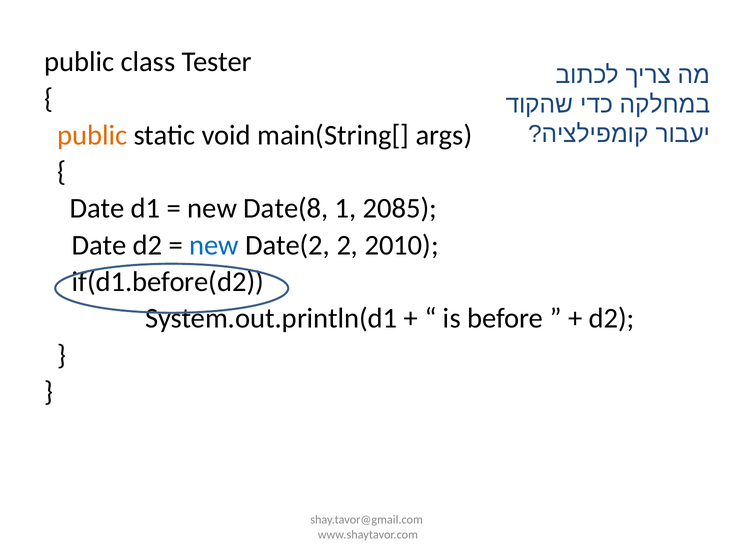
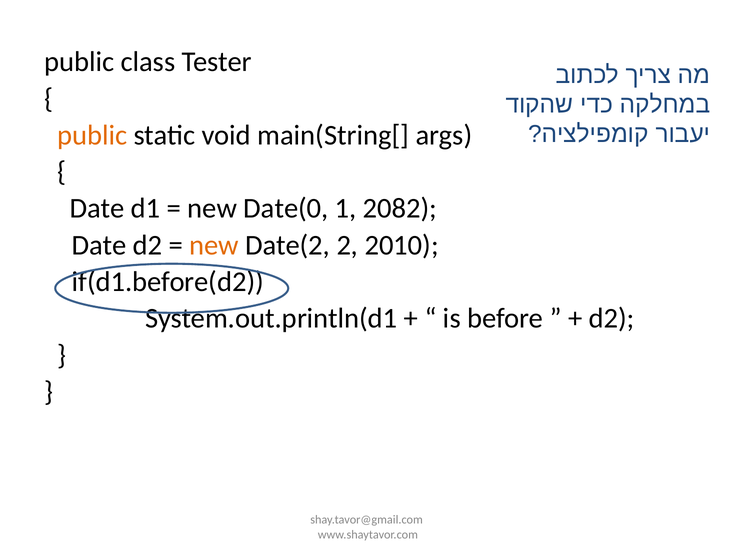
Date(8: Date(8 -> Date(0
2085: 2085 -> 2082
new at (214, 245) colour: blue -> orange
